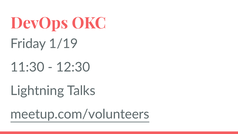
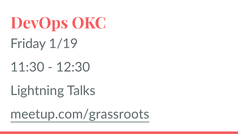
meetup.com/volunteers: meetup.com/volunteers -> meetup.com/grassroots
